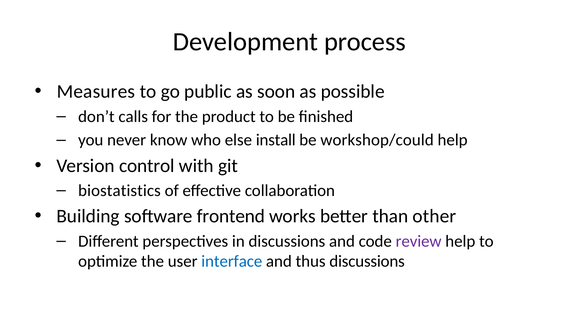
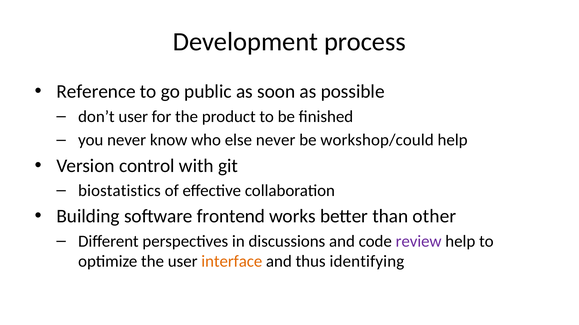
Measures: Measures -> Reference
don’t calls: calls -> user
else install: install -> never
interface colour: blue -> orange
thus discussions: discussions -> identifying
